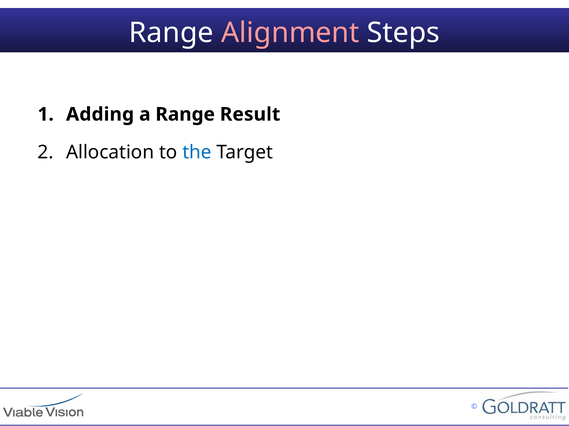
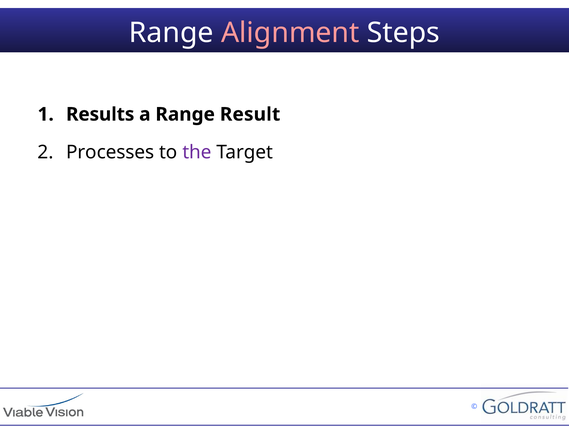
Adding: Adding -> Results
Allocation: Allocation -> Processes
the colour: blue -> purple
